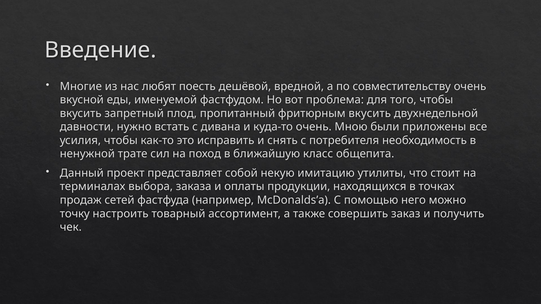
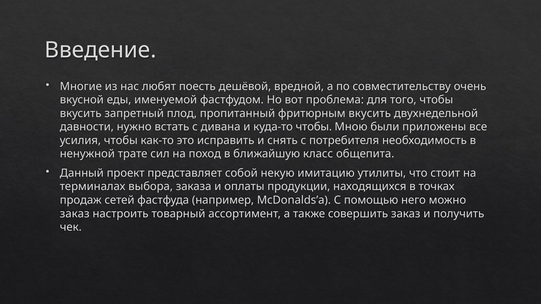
куда-то очень: очень -> чтобы
точку at (75, 214): точку -> заказ
